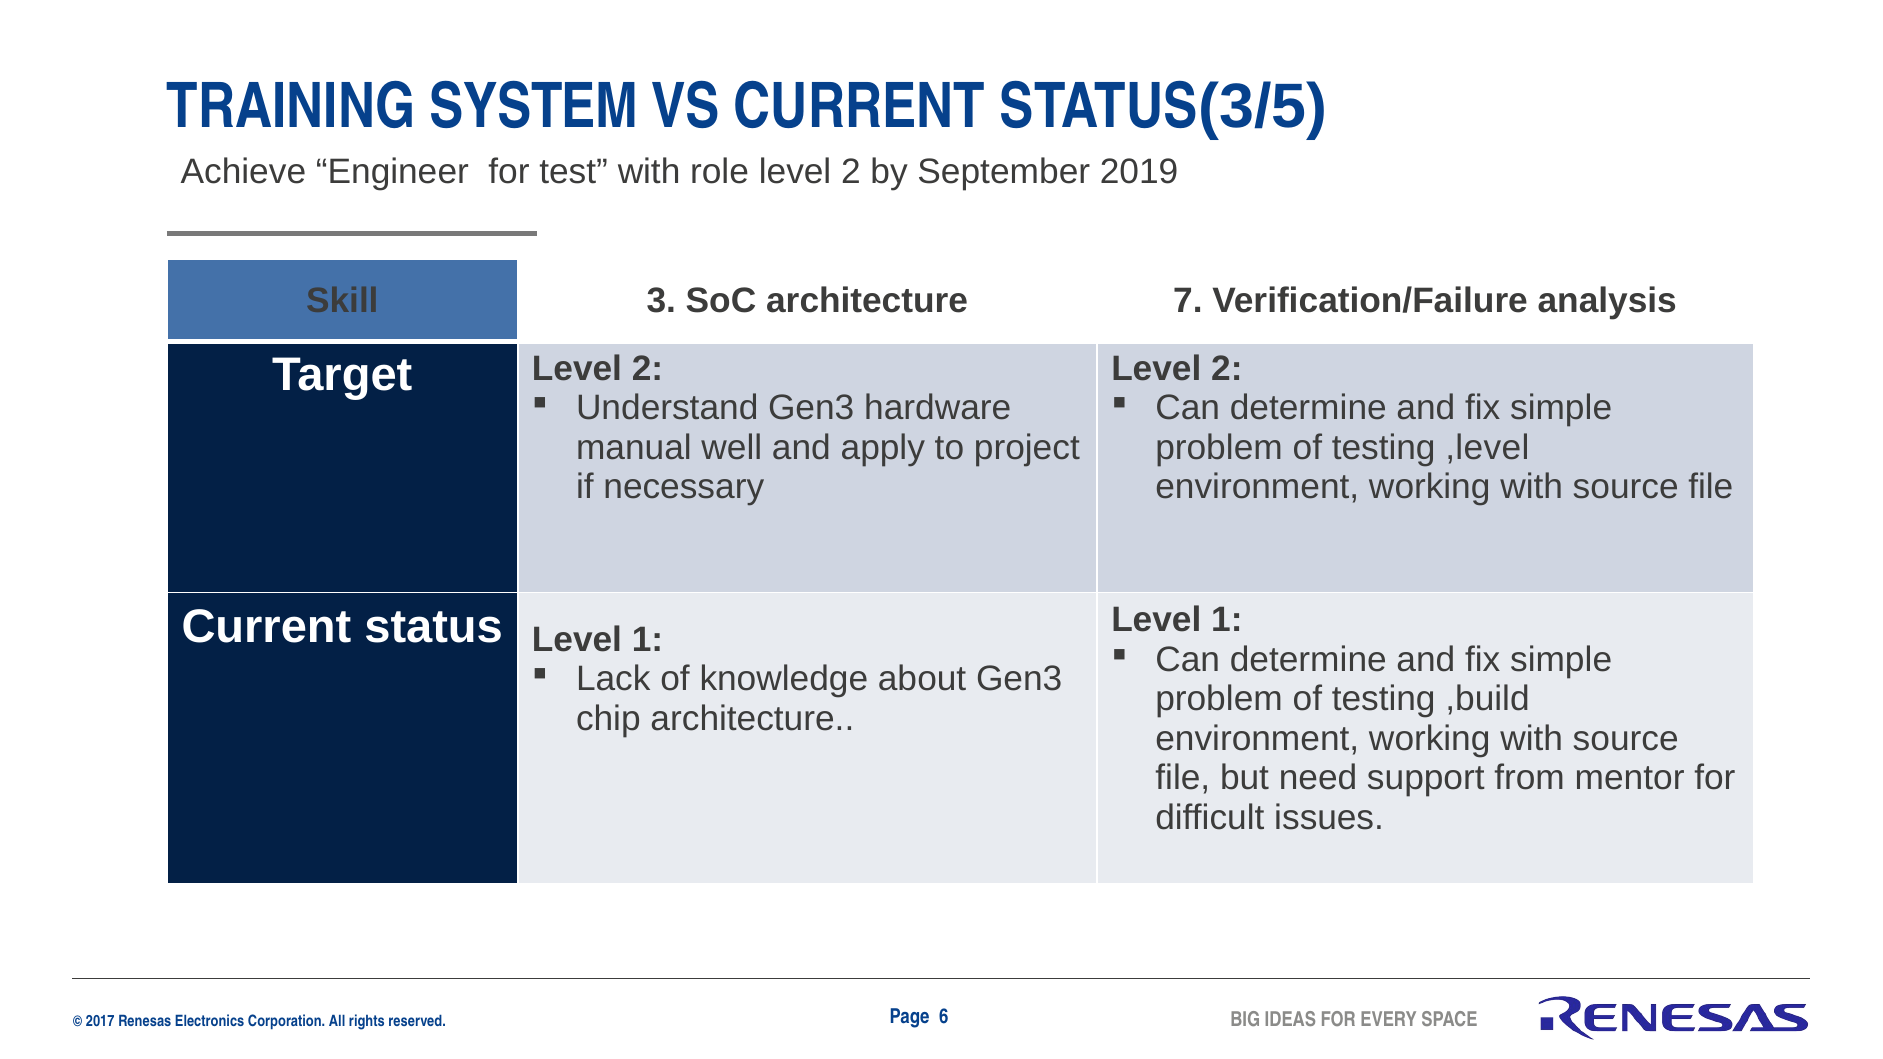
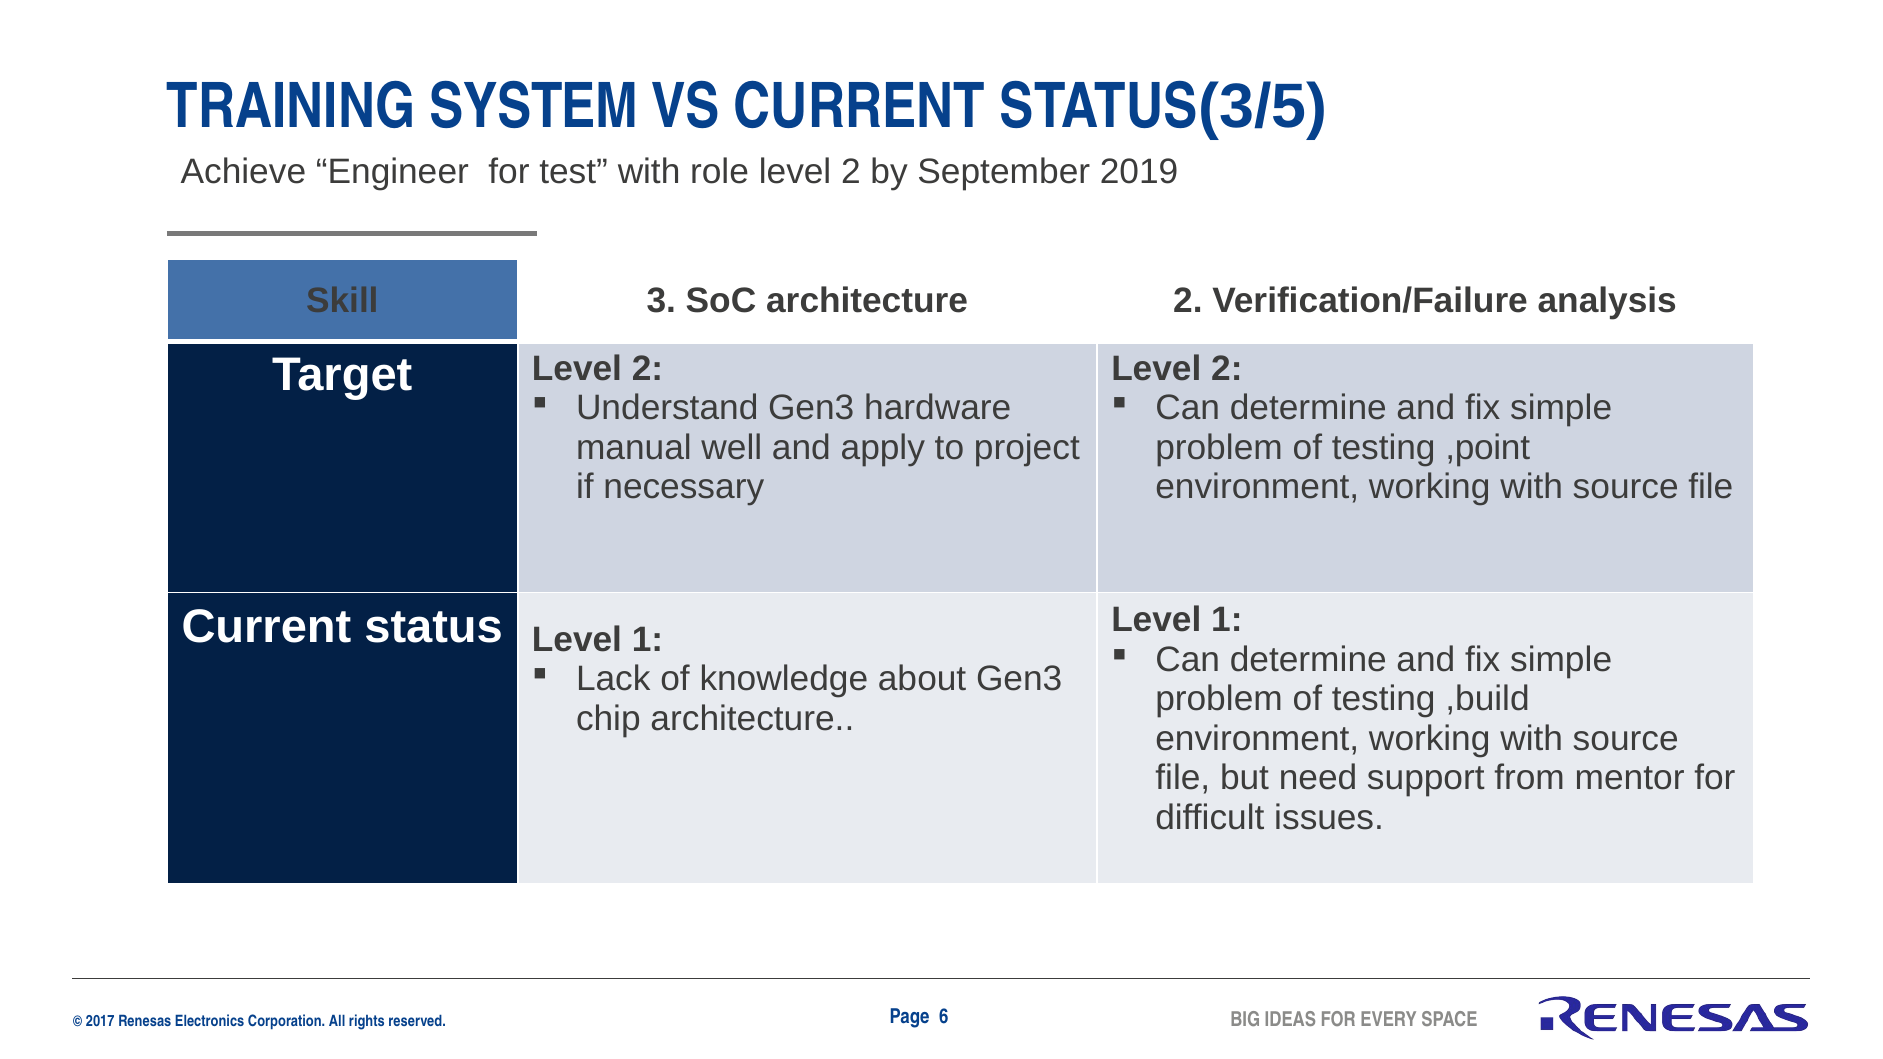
architecture 7: 7 -> 2
,level: ,level -> ,point
